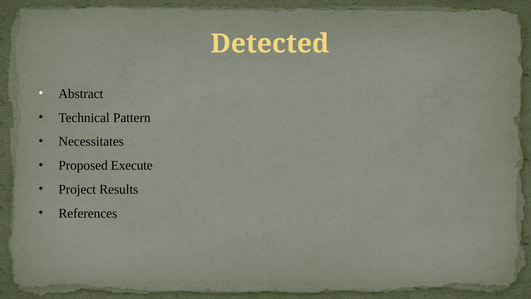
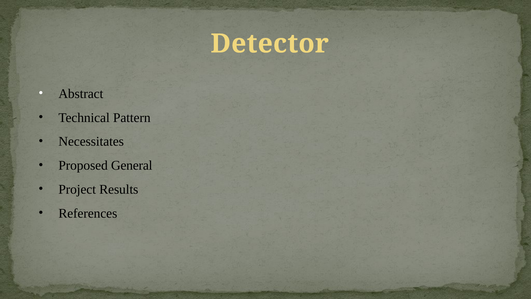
Detected: Detected -> Detector
Execute: Execute -> General
